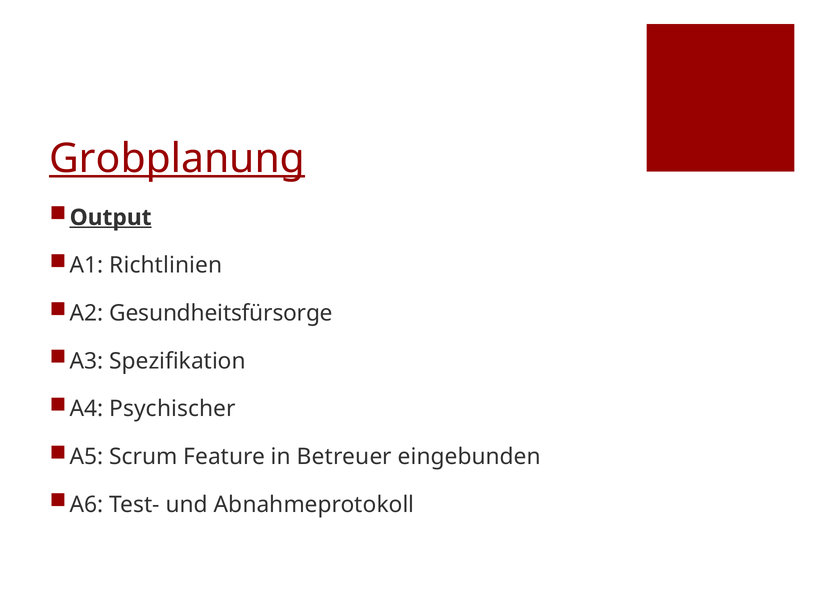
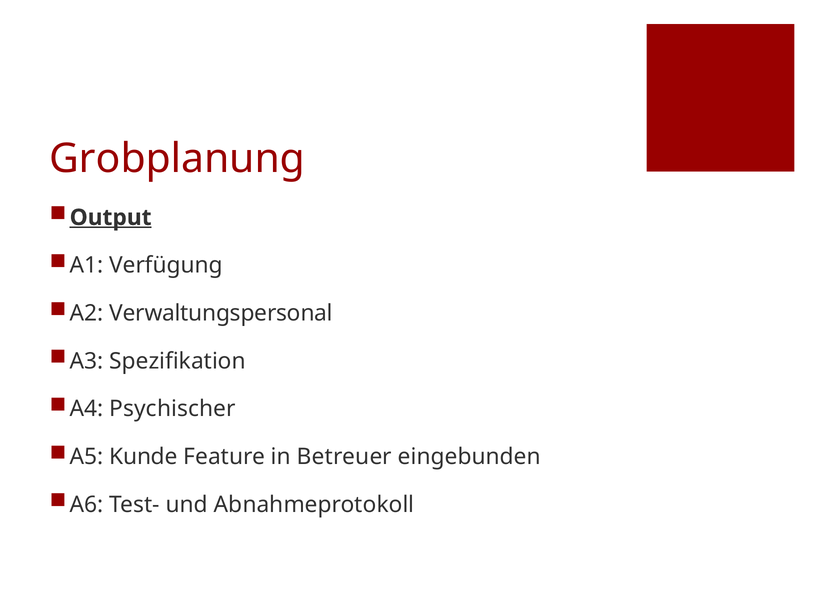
Grobplanung underline: present -> none
Richtlinien: Richtlinien -> Verfügung
Gesundheitsfürsorge: Gesundheitsfürsorge -> Verwaltungspersonal
Scrum: Scrum -> Kunde
